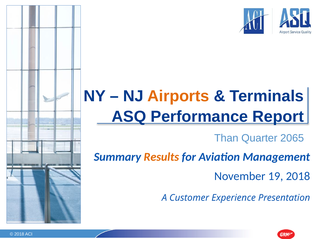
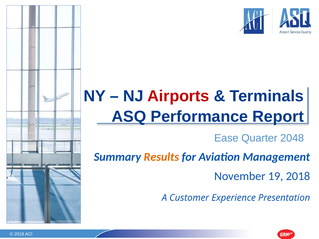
Airports colour: orange -> red
Than: Than -> Ease
2065: 2065 -> 2048
